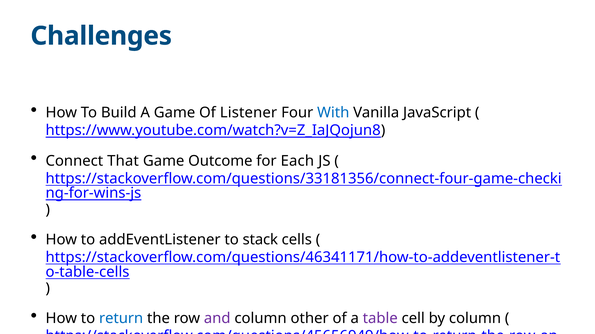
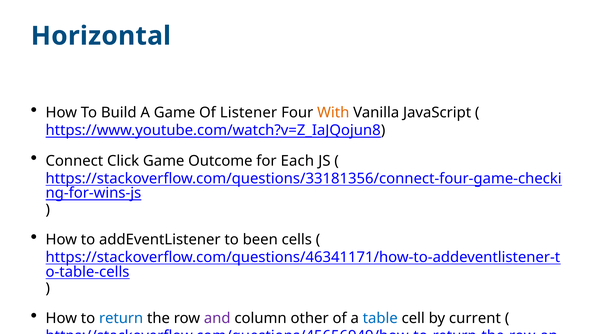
Challenges: Challenges -> Horizontal
With colour: blue -> orange
That: That -> Click
stack: stack -> been
table colour: purple -> blue
by column: column -> current
